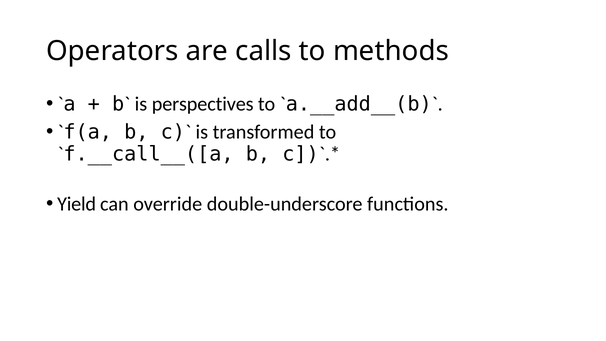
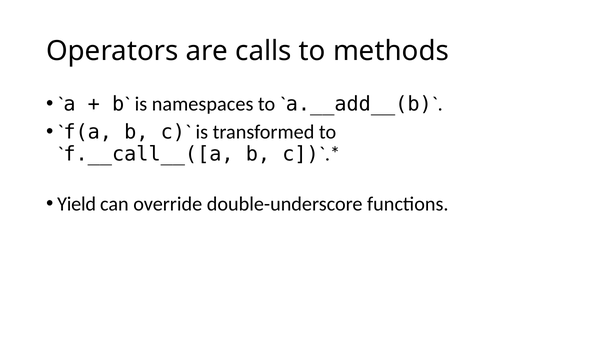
perspectives: perspectives -> namespaces
